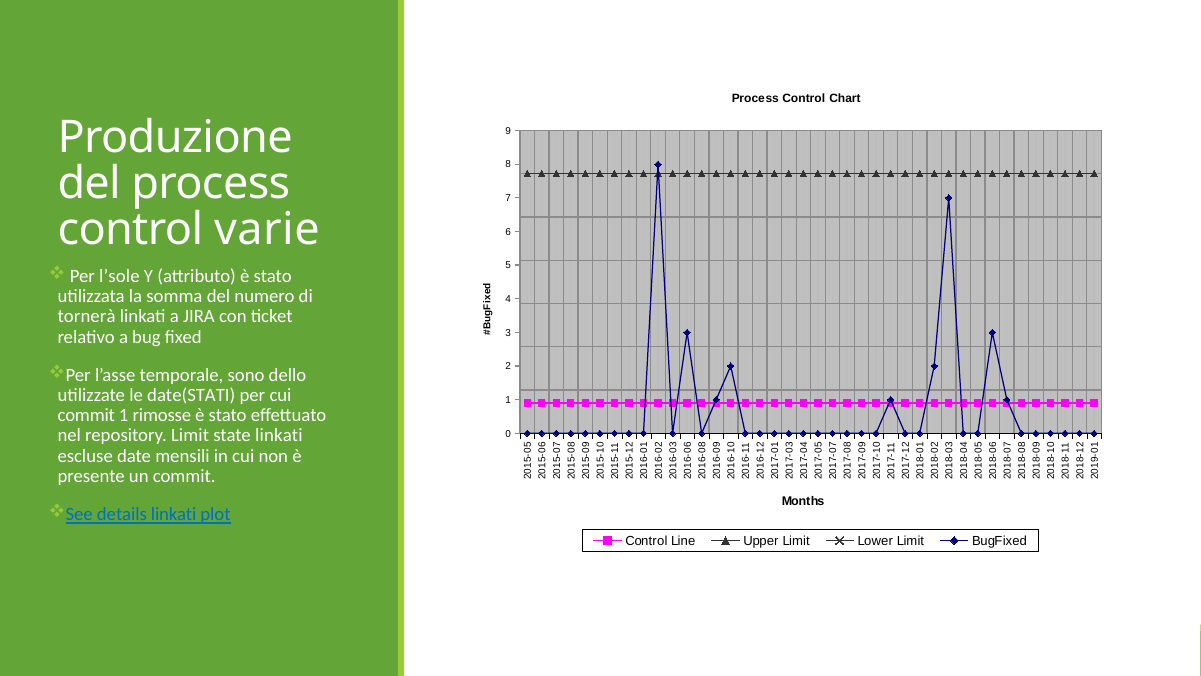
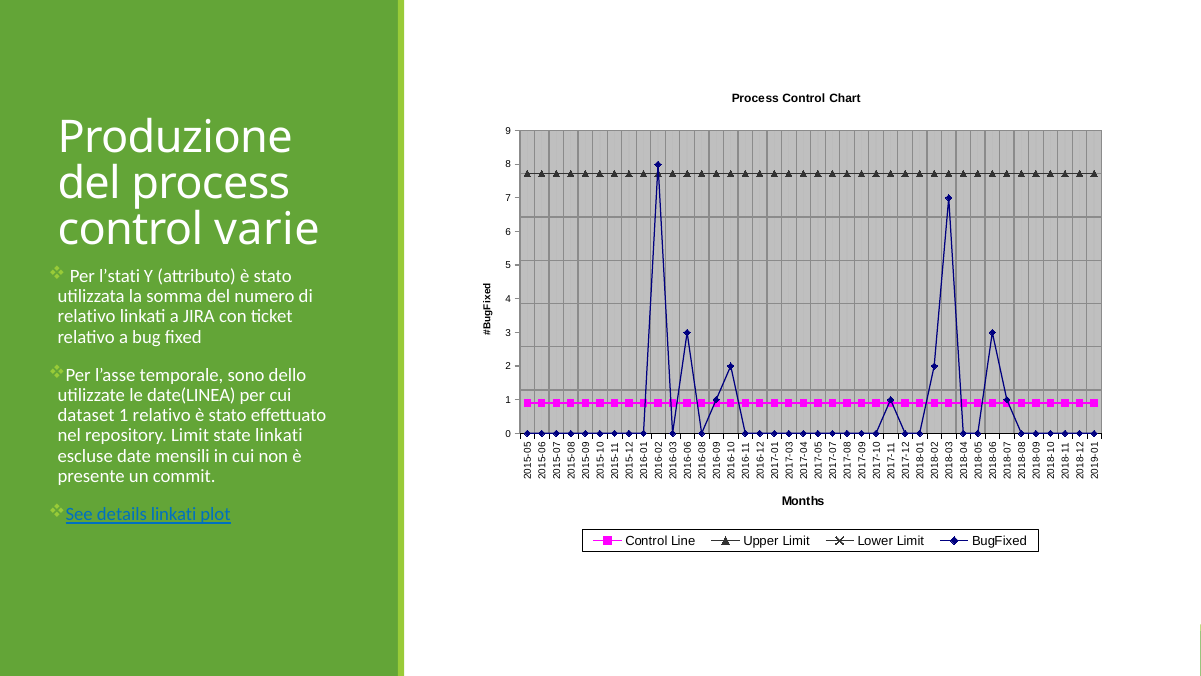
l’sole: l’sole -> l’stati
tornerà at (87, 317): tornerà -> relativo
date(STATI: date(STATI -> date(LINEA
commit at (86, 415): commit -> dataset
1 rimosse: rimosse -> relativo
